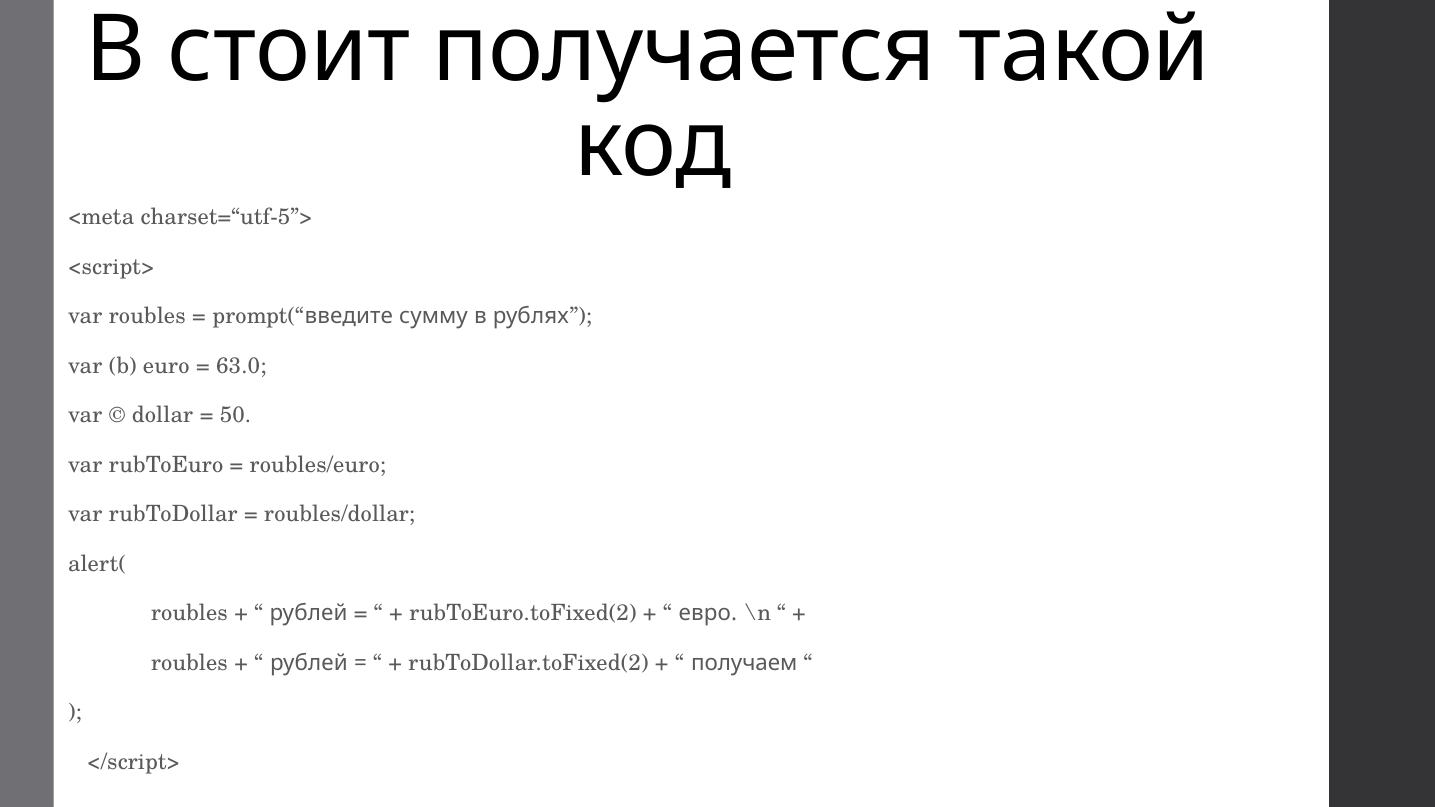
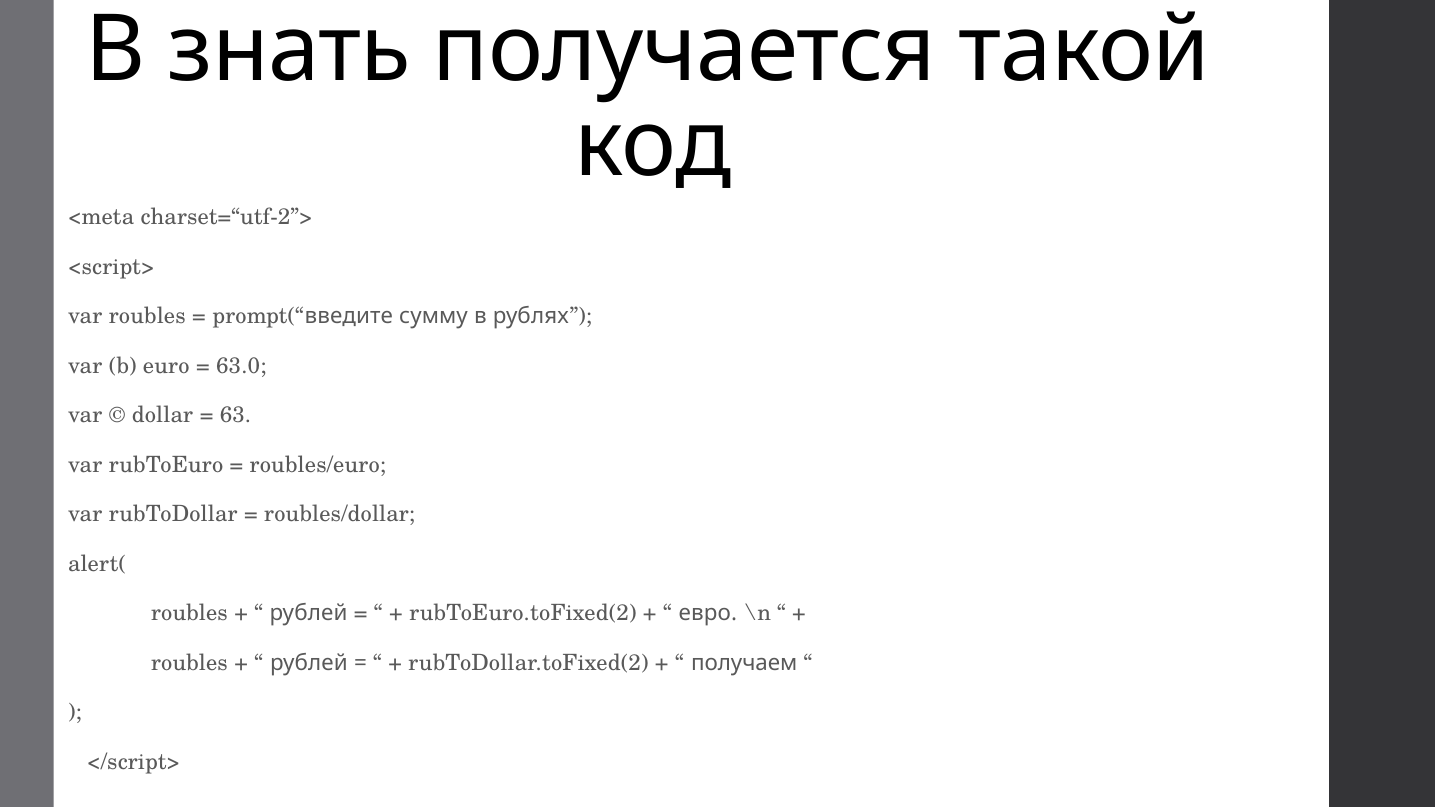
стоит: стоит -> знать
charset=“utf-5”>: charset=“utf-5”> -> charset=“utf-2”>
50: 50 -> 63
